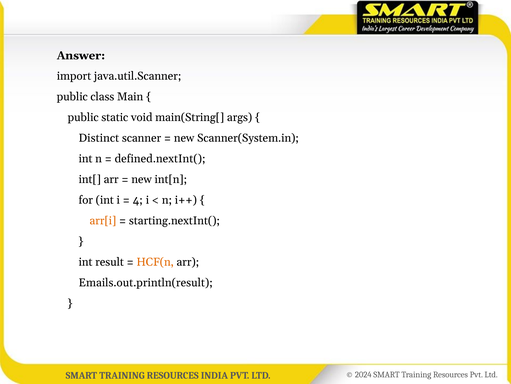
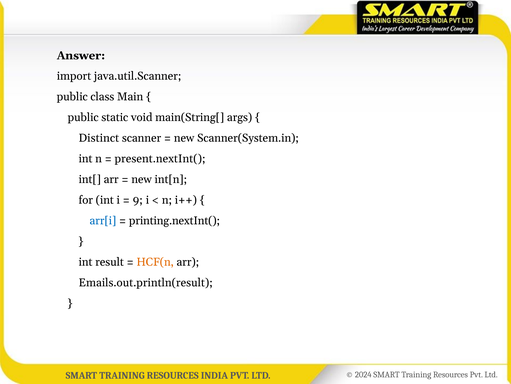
defined.nextInt(: defined.nextInt( -> present.nextInt(
4: 4 -> 9
arr[i colour: orange -> blue
starting.nextInt(: starting.nextInt( -> printing.nextInt(
